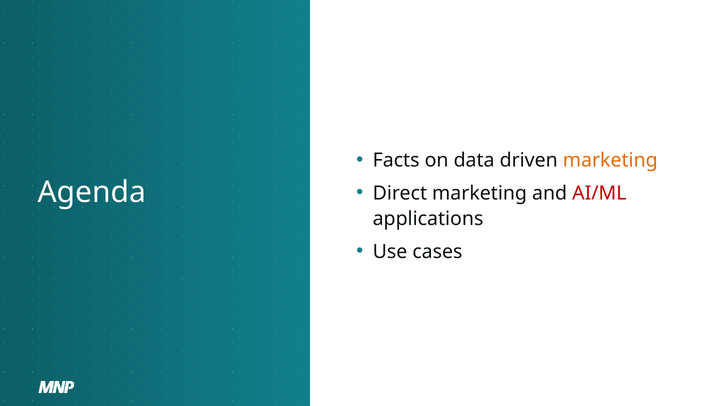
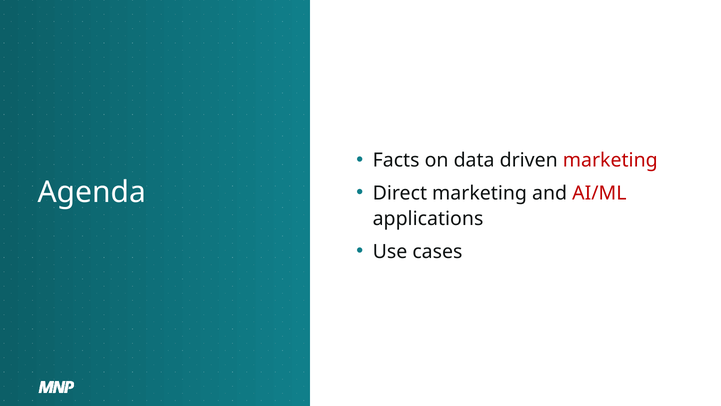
marketing at (610, 160) colour: orange -> red
